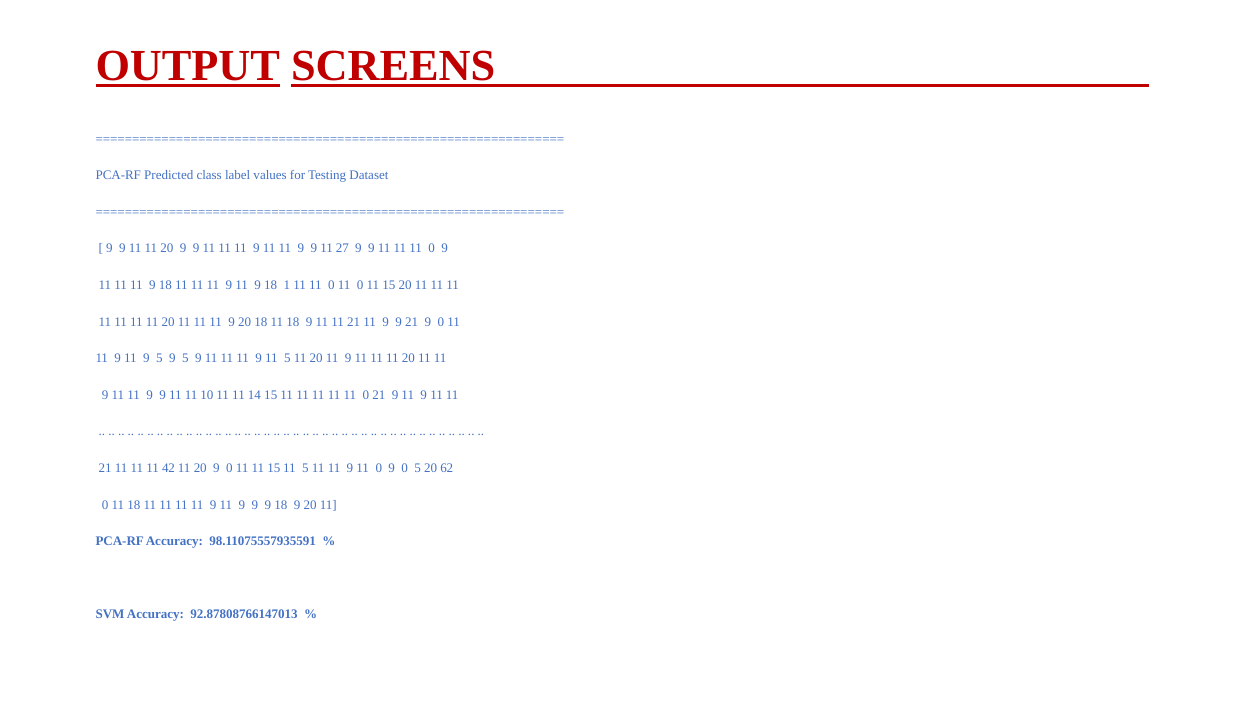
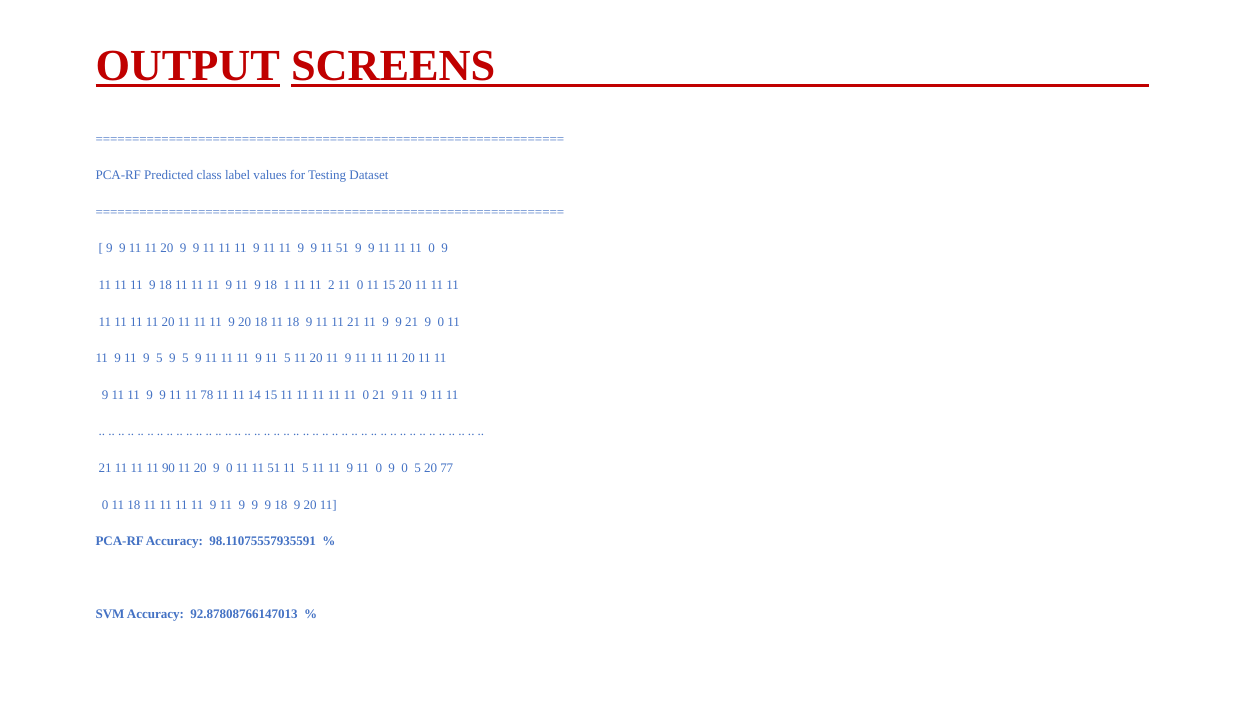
9 11 27: 27 -> 51
1 11 11 0: 0 -> 2
10: 10 -> 78
42: 42 -> 90
11 11 15: 15 -> 51
62: 62 -> 77
